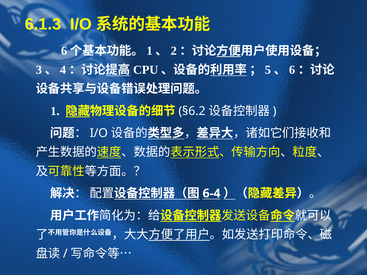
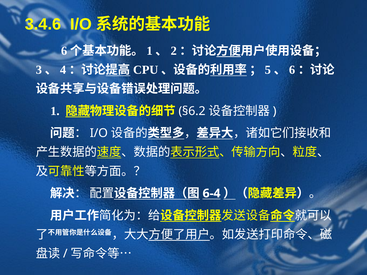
6.1.3: 6.1.3 -> 3.4.6
